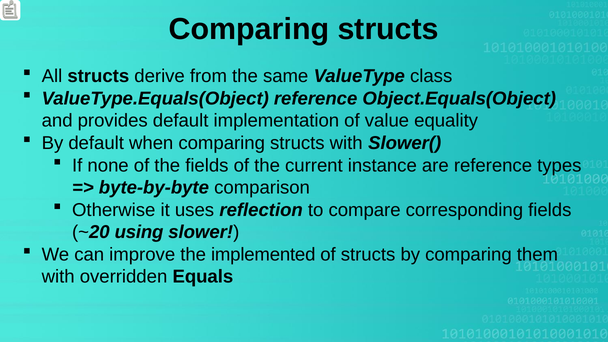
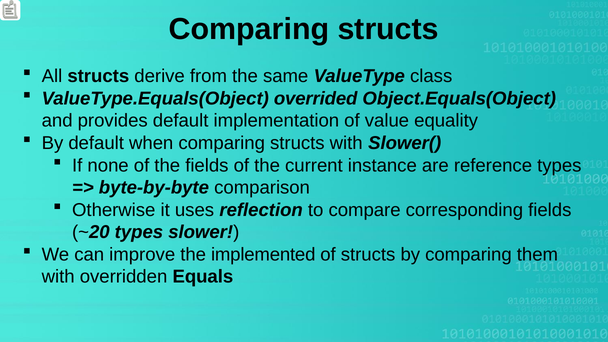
ValueType.Equals(Object reference: reference -> overrided
~20 using: using -> types
